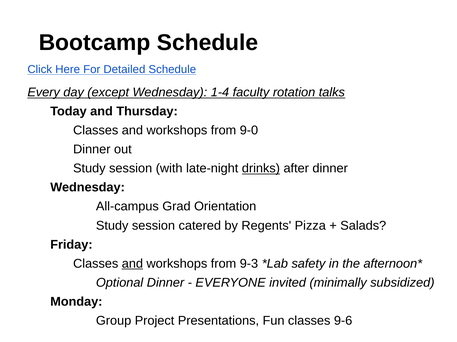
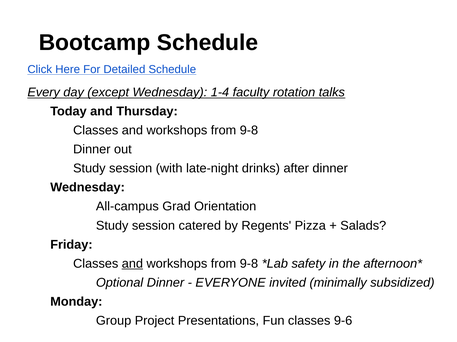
9-0 at (249, 131): 9-0 -> 9-8
drinks underline: present -> none
9-3 at (249, 264): 9-3 -> 9-8
